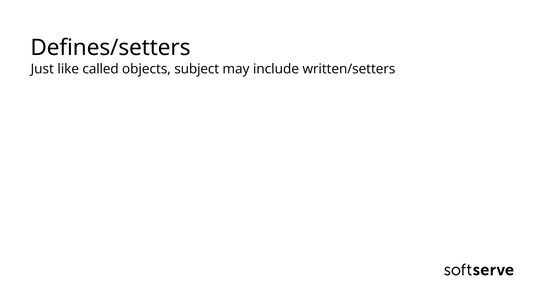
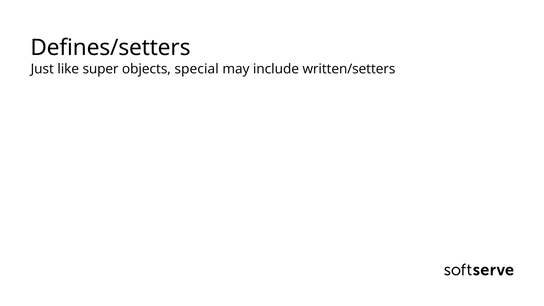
called: called -> super
subject: subject -> special
